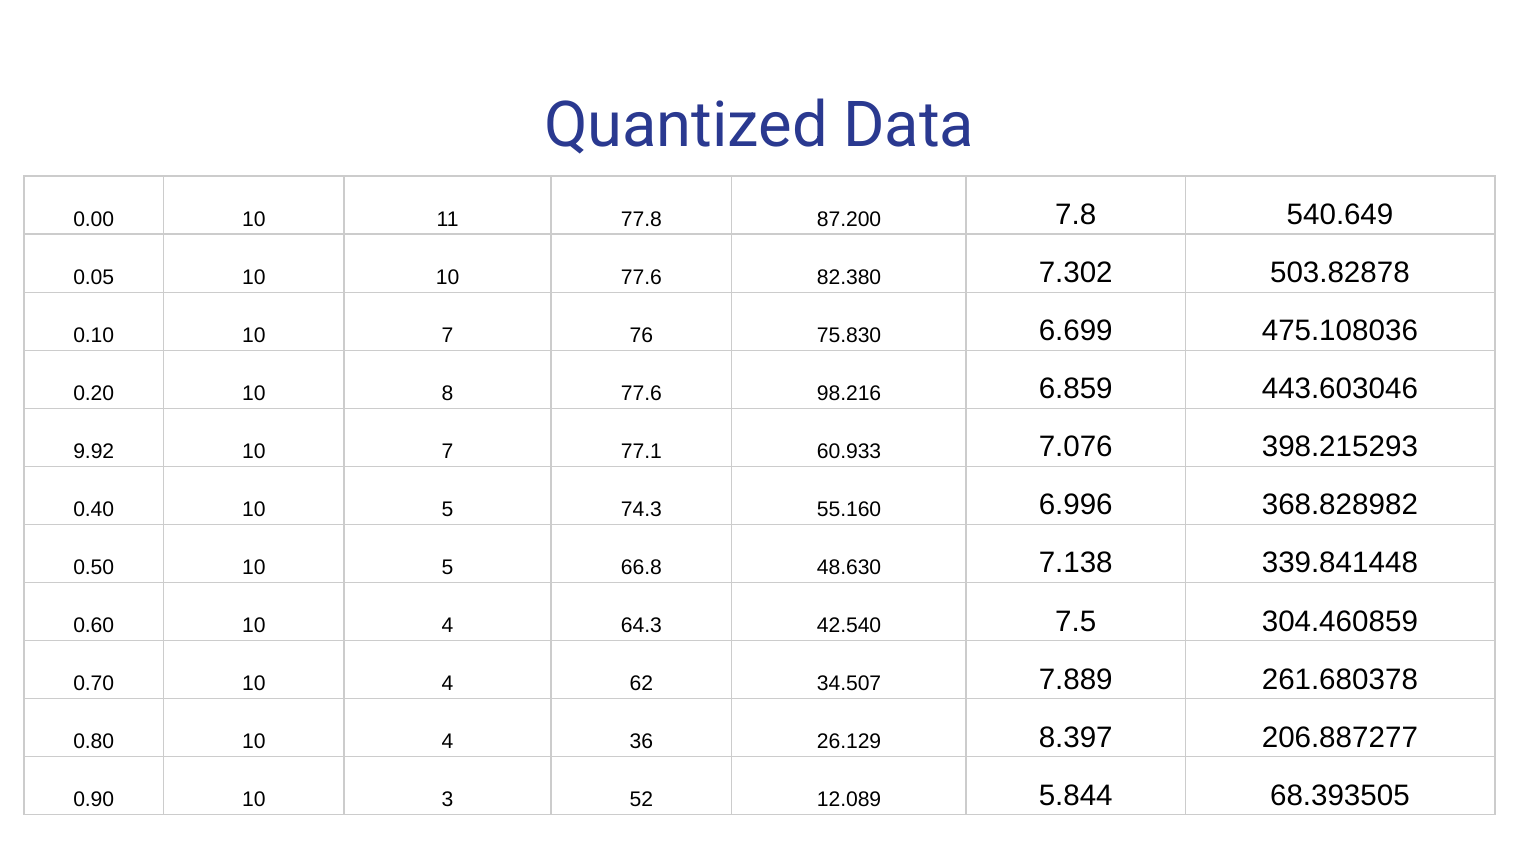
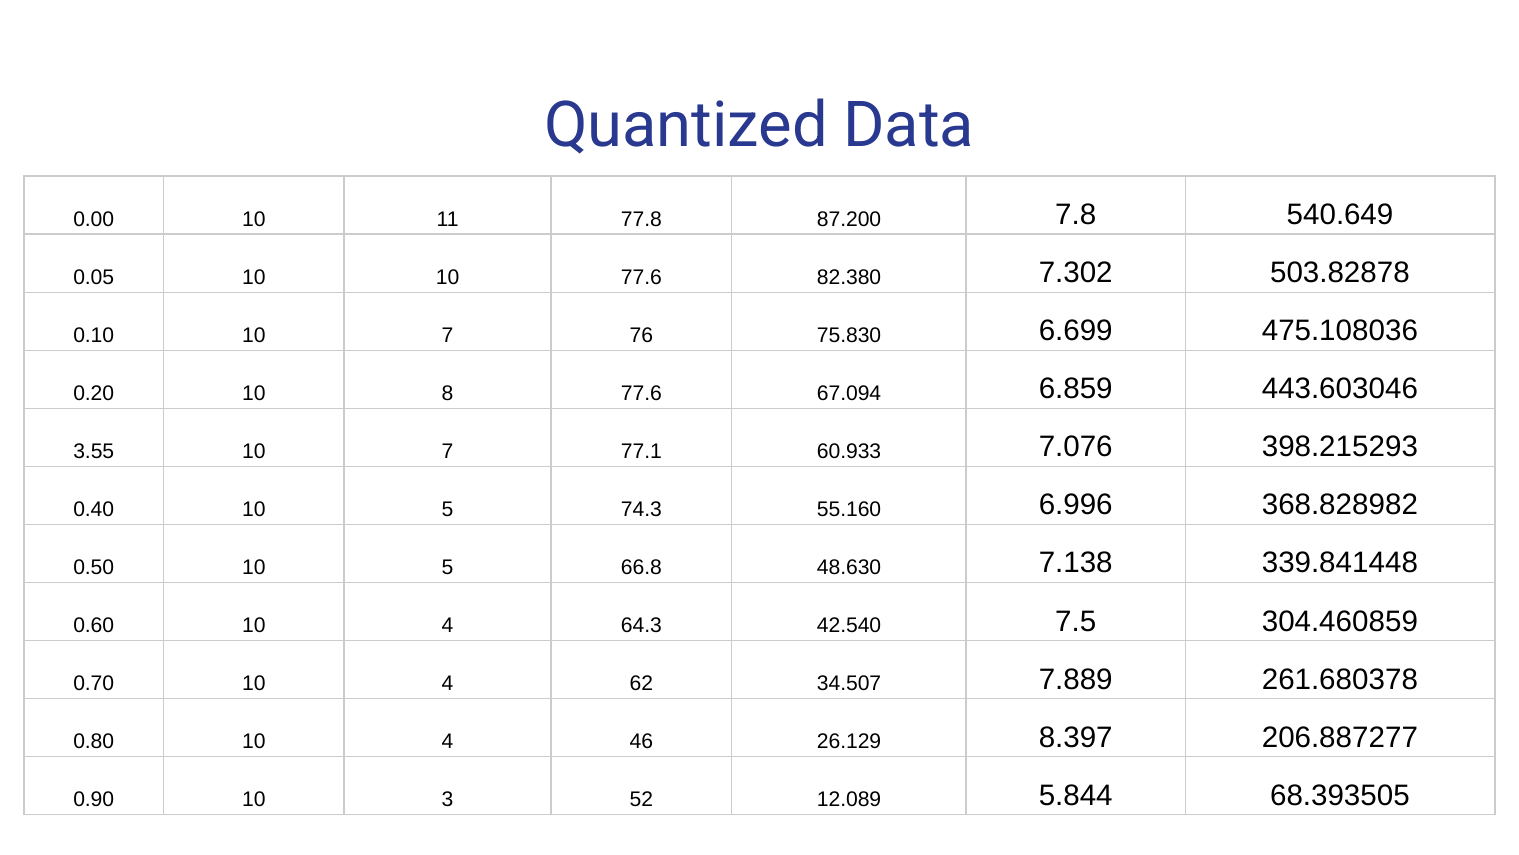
98.216: 98.216 -> 67.094
9.92: 9.92 -> 3.55
36: 36 -> 46
